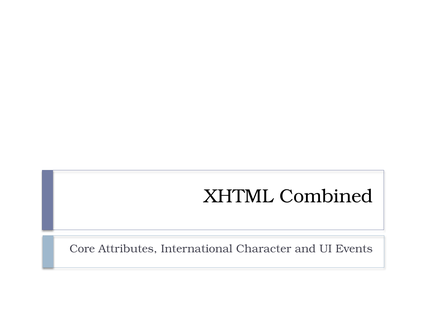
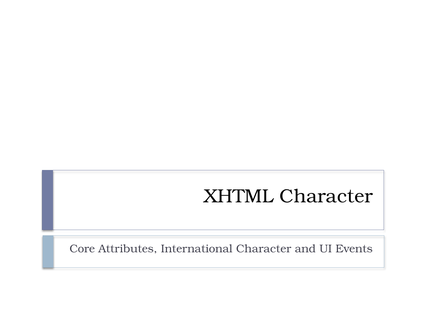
XHTML Combined: Combined -> Character
